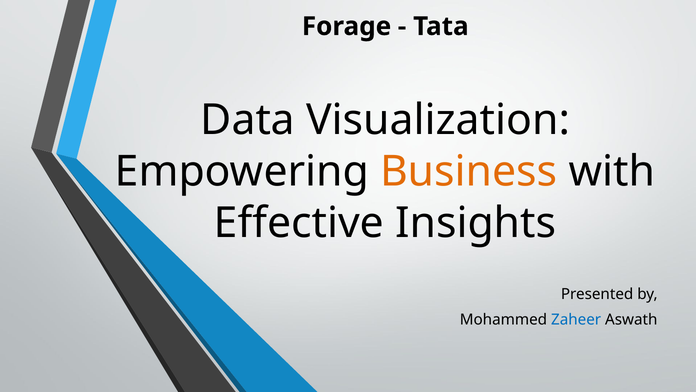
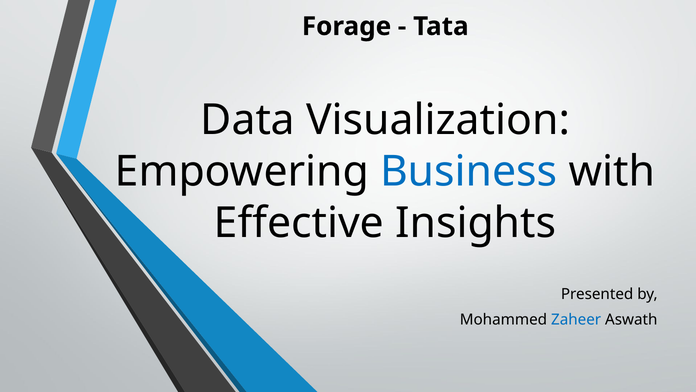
Business colour: orange -> blue
